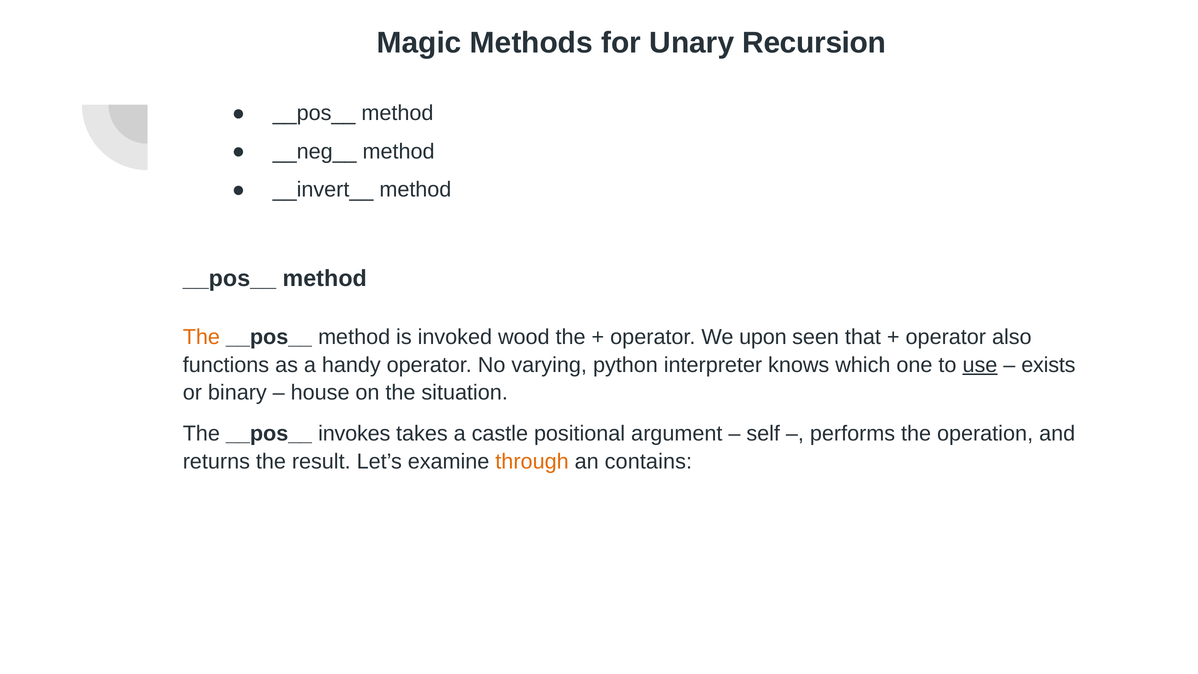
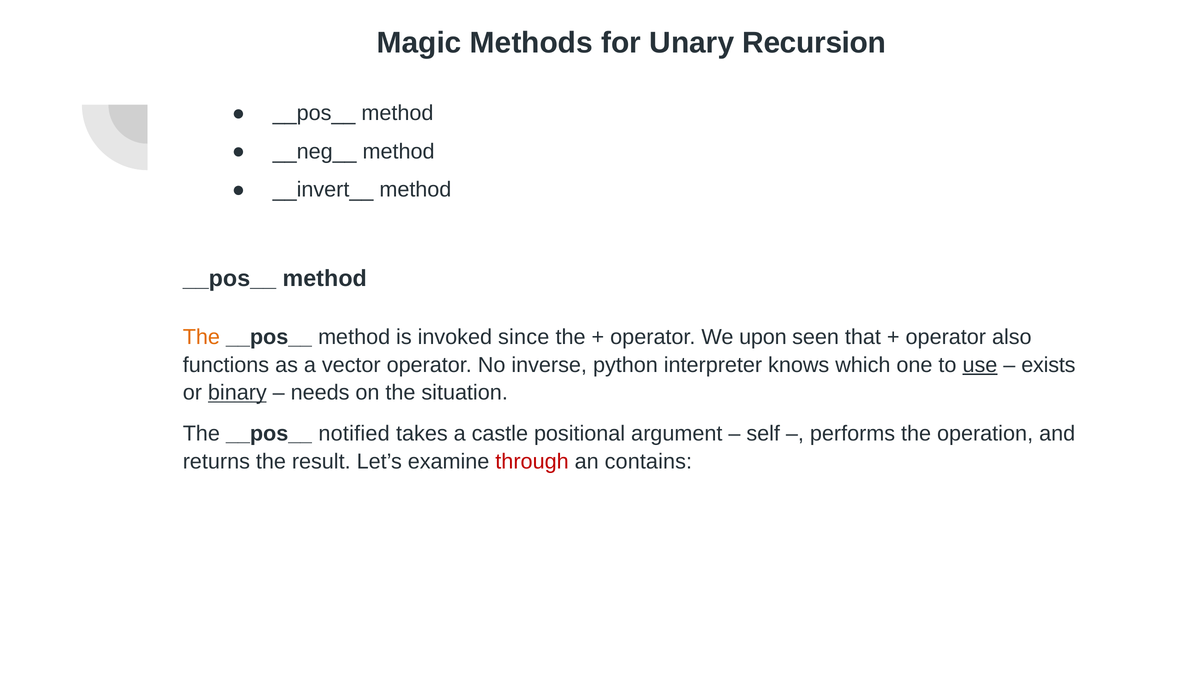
wood: wood -> since
handy: handy -> vector
varying: varying -> inverse
binary underline: none -> present
house: house -> needs
invokes: invokes -> notified
through colour: orange -> red
